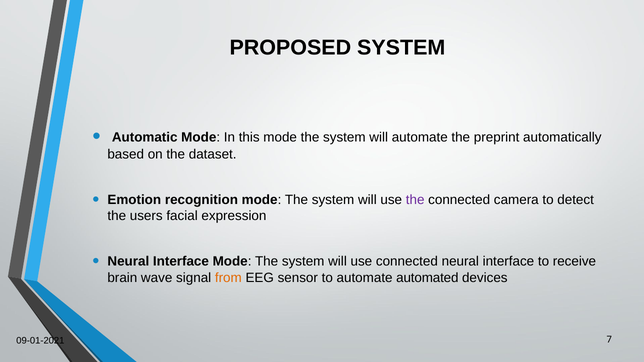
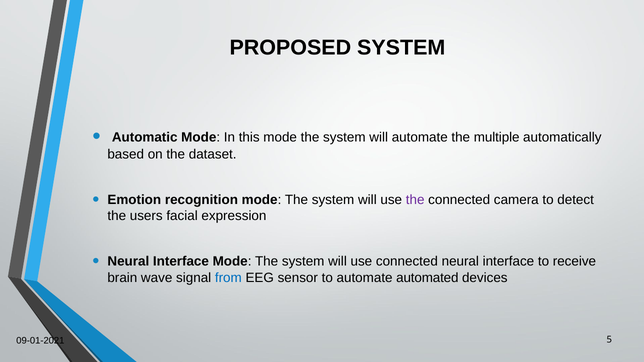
preprint: preprint -> multiple
from colour: orange -> blue
7: 7 -> 5
